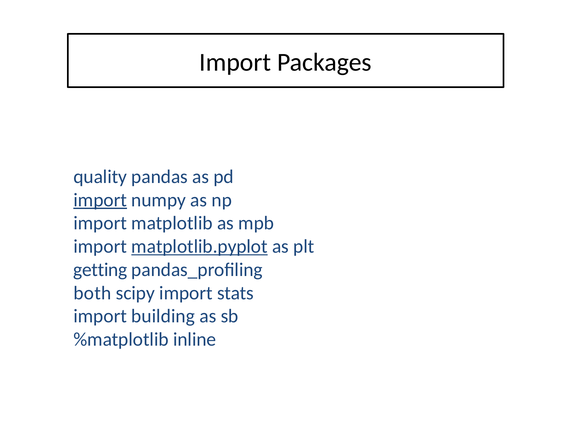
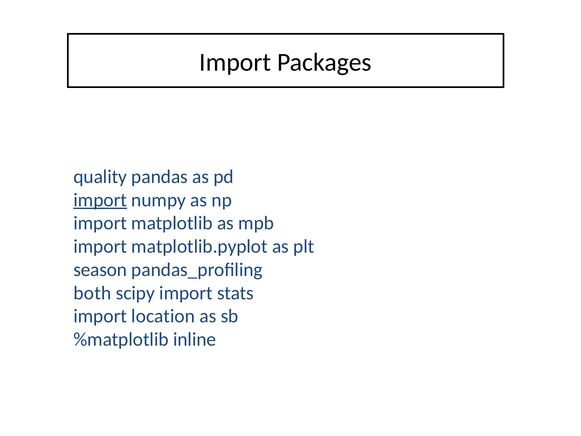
matplotlib.pyplot underline: present -> none
getting: getting -> season
building: building -> location
